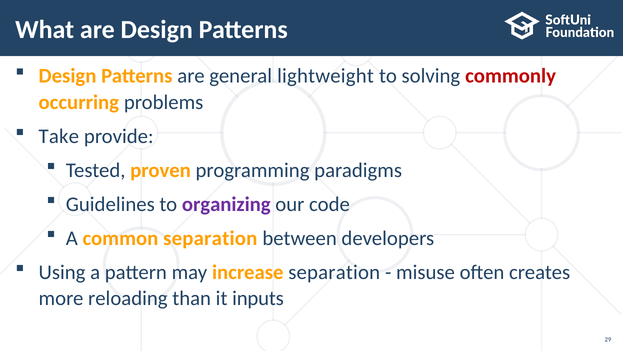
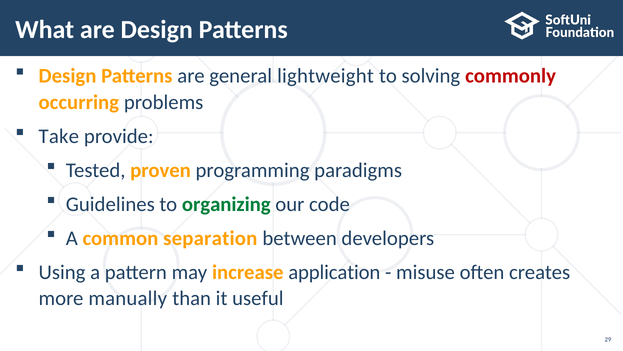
organizing colour: purple -> green
increase separation: separation -> application
reloading: reloading -> manually
inputs: inputs -> useful
